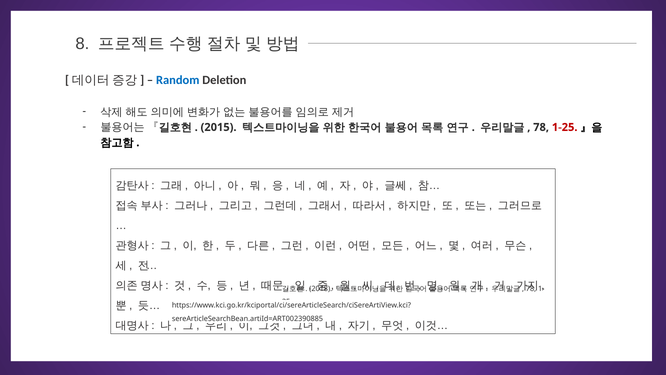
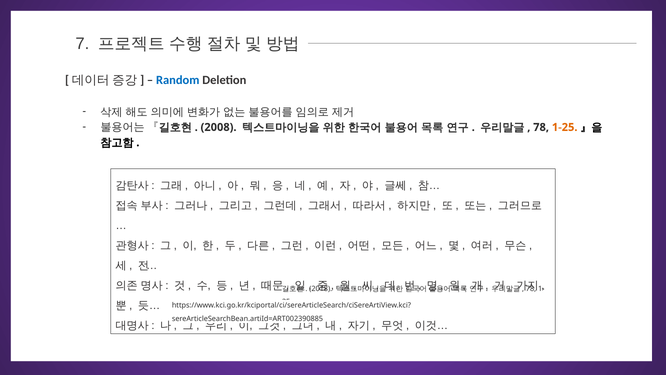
8: 8 -> 7
2015: 2015 -> 2008
1-25 colour: red -> orange
